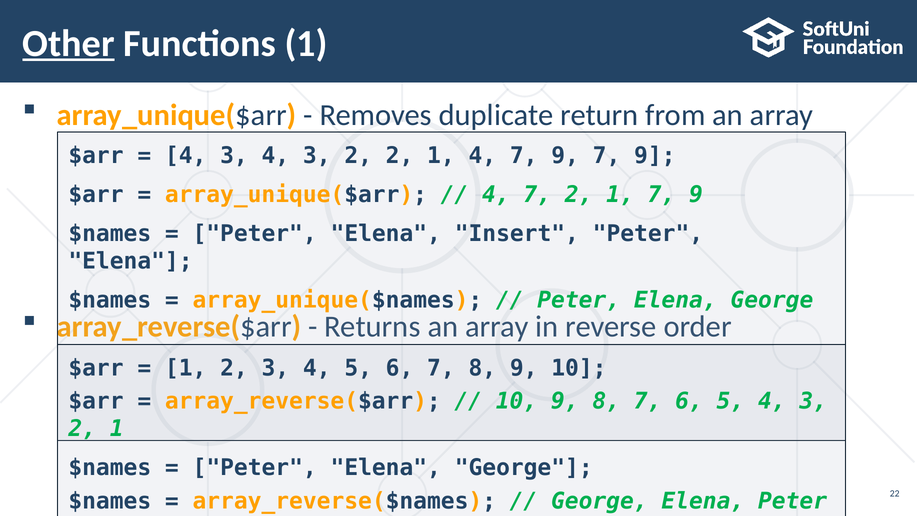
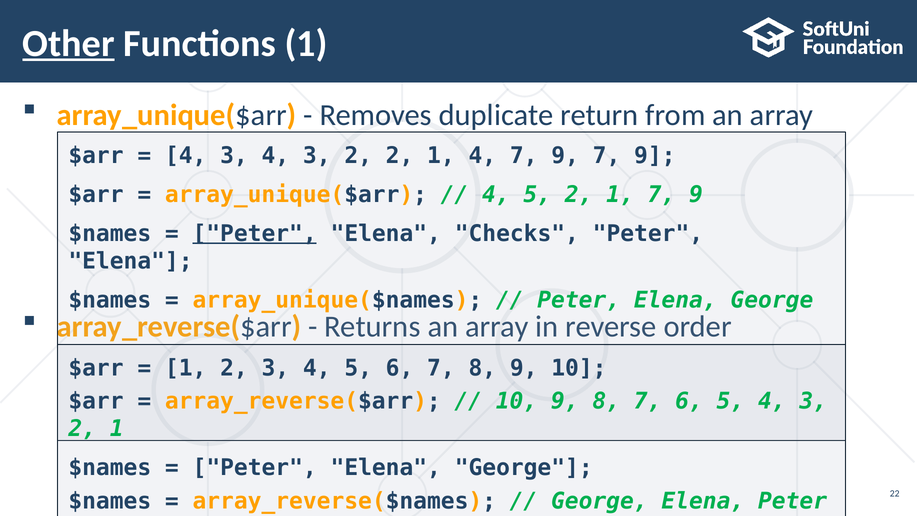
7 at (537, 194): 7 -> 5
Peter at (255, 233) underline: none -> present
Insert: Insert -> Checks
